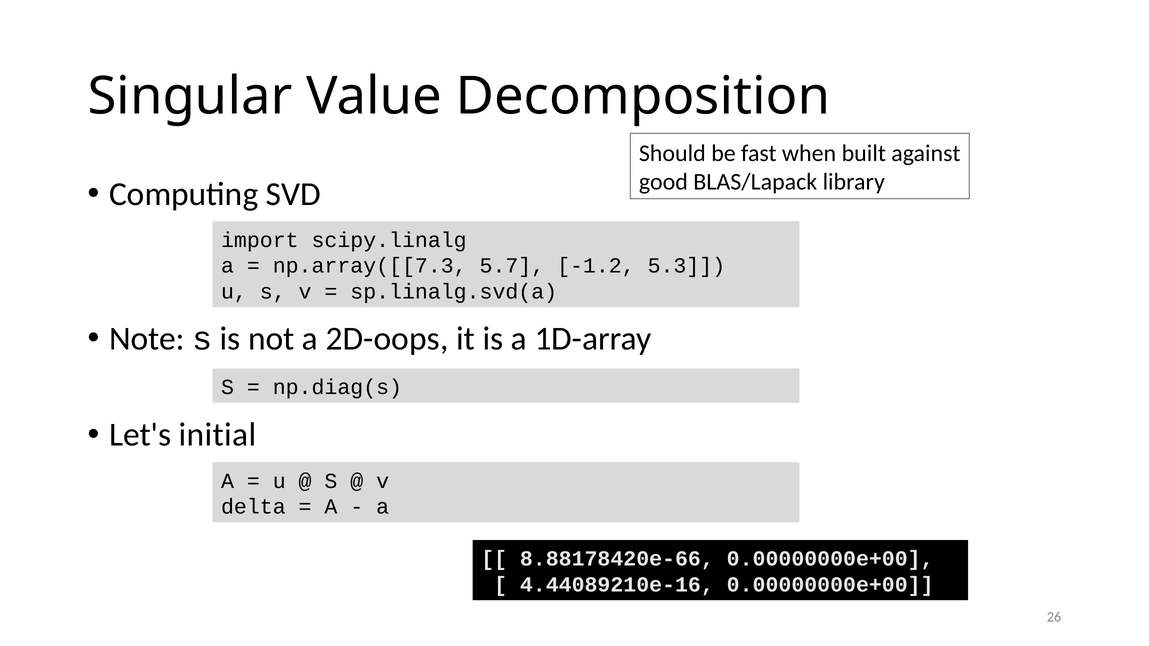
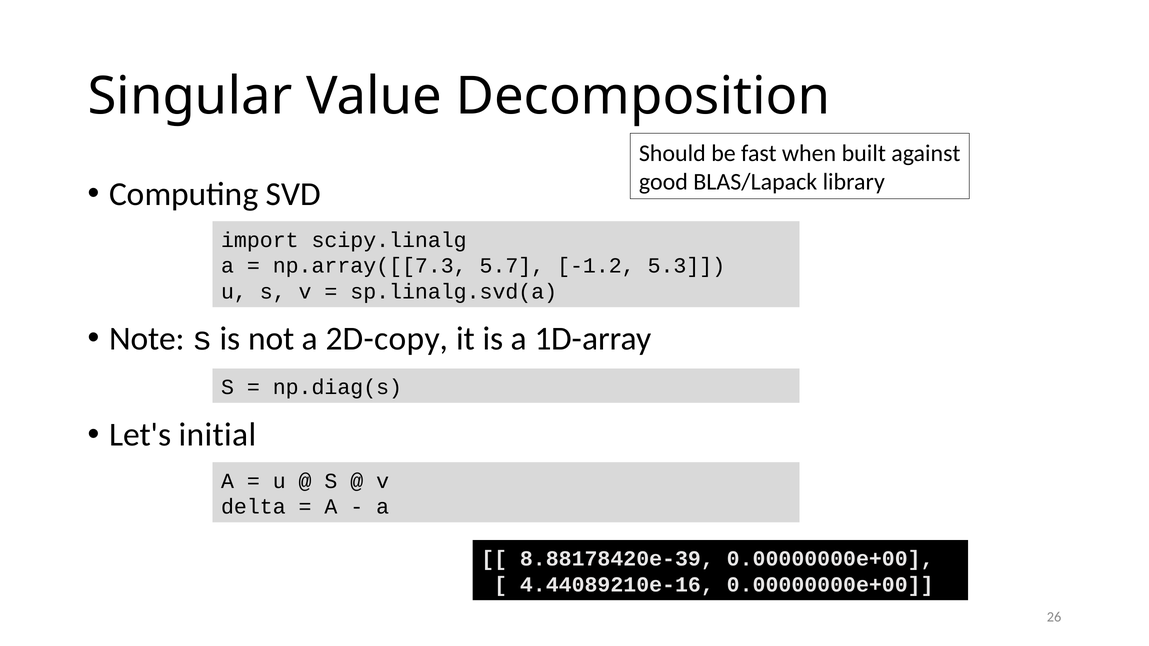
2D-oops: 2D-oops -> 2D-copy
8.88178420e-66: 8.88178420e-66 -> 8.88178420e-39
